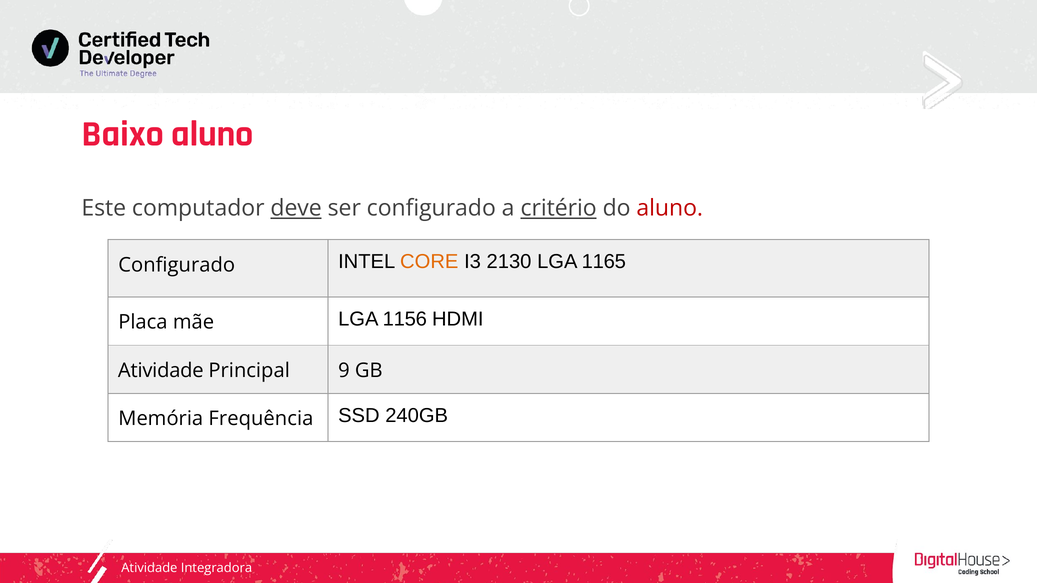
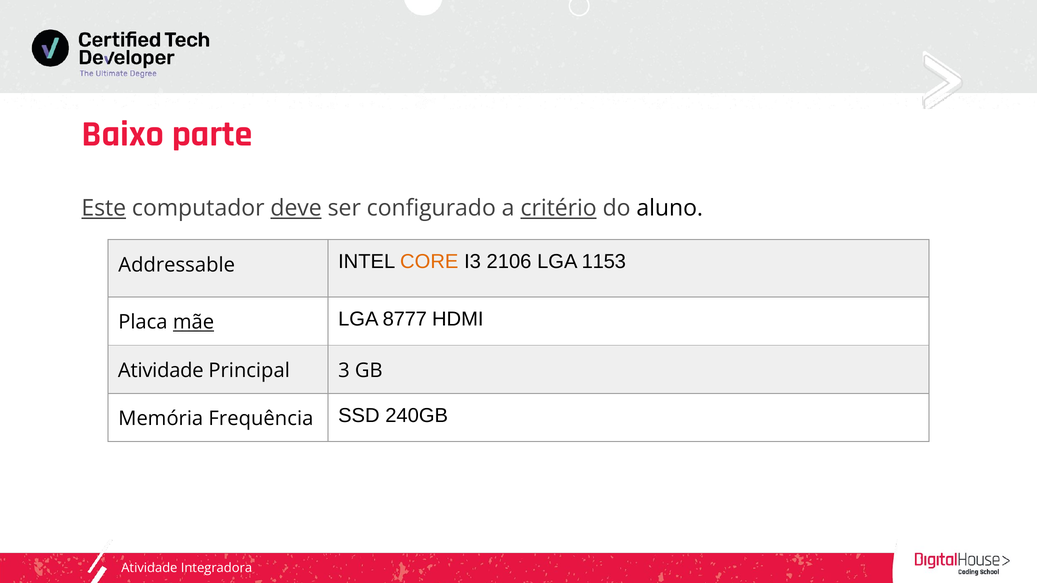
Baixo aluno: aluno -> parte
Este underline: none -> present
aluno at (670, 208) colour: red -> black
Configurado at (177, 265): Configurado -> Addressable
2130: 2130 -> 2106
1165: 1165 -> 1153
mãe underline: none -> present
1156: 1156 -> 8777
9: 9 -> 3
